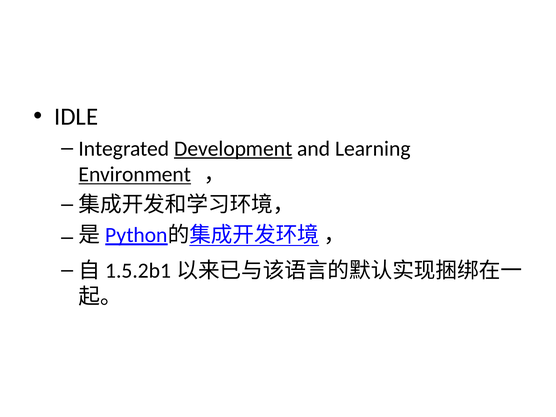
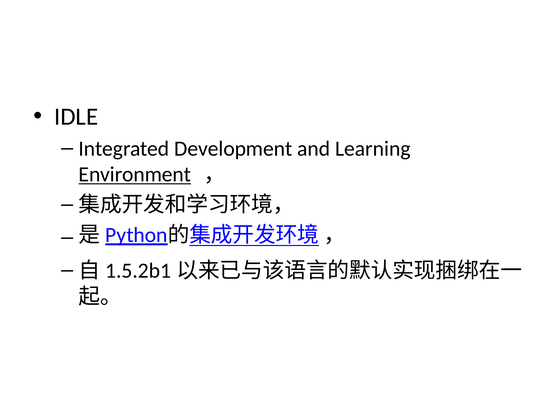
Development underline: present -> none
